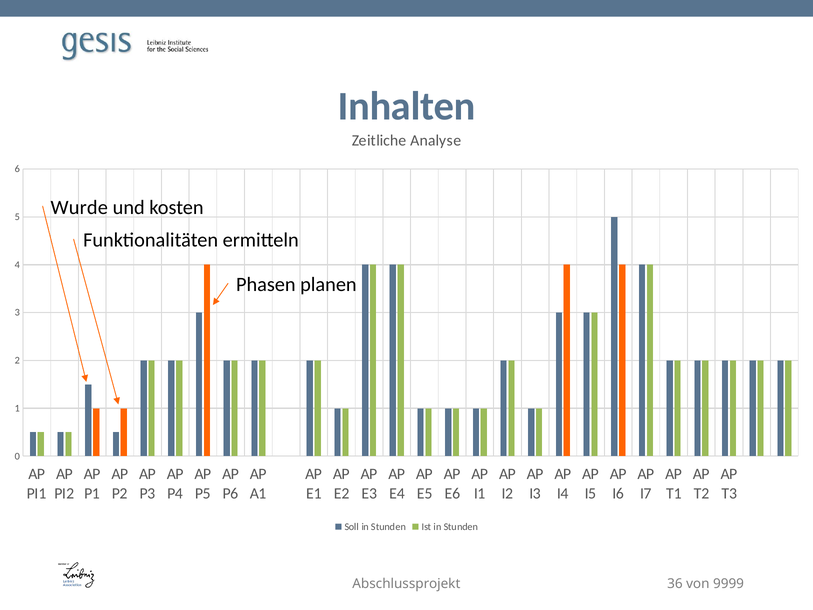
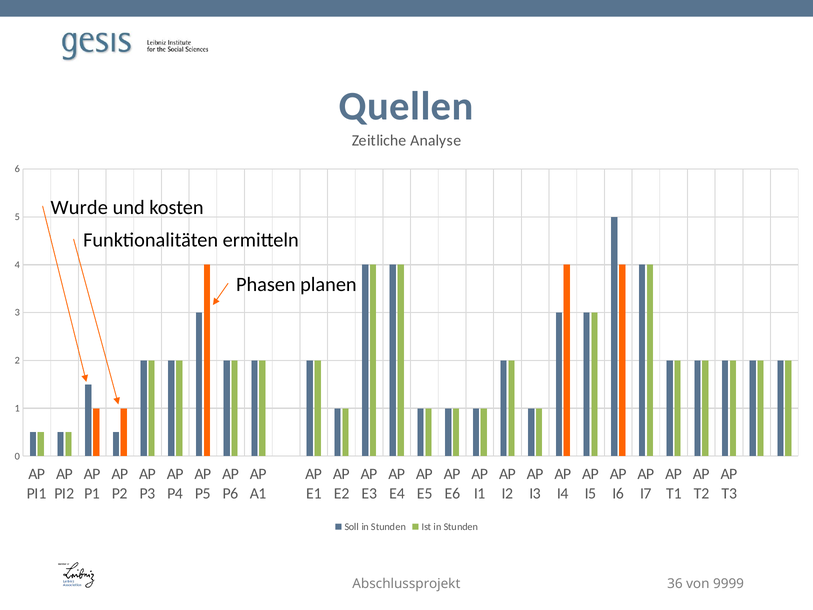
Inhalten: Inhalten -> Quellen
